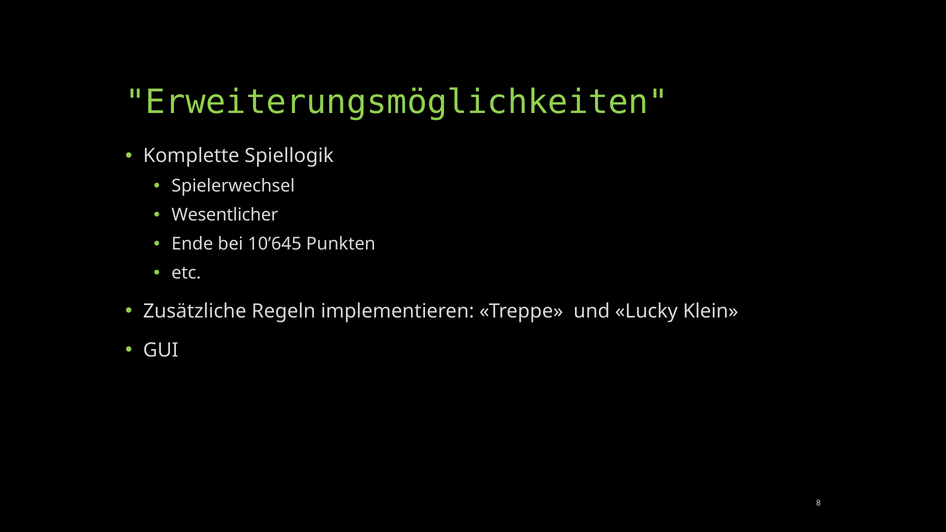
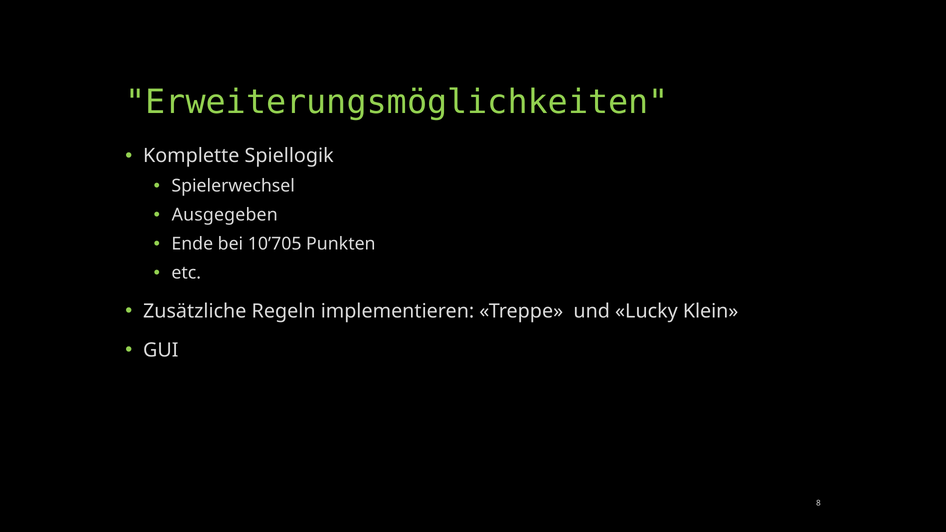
Wesentlicher: Wesentlicher -> Ausgegeben
10’645: 10’645 -> 10’705
